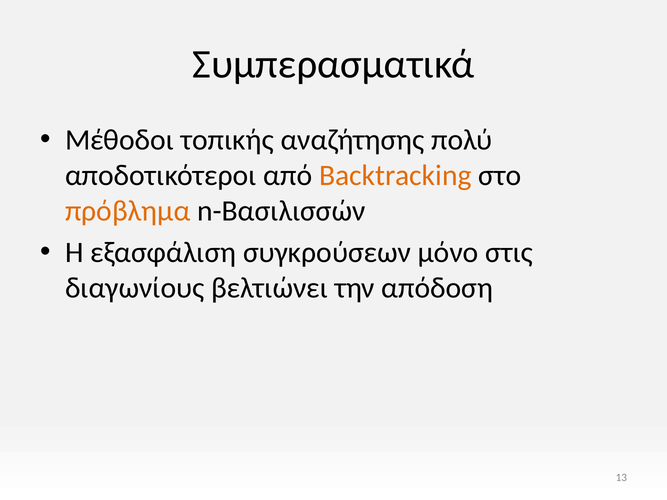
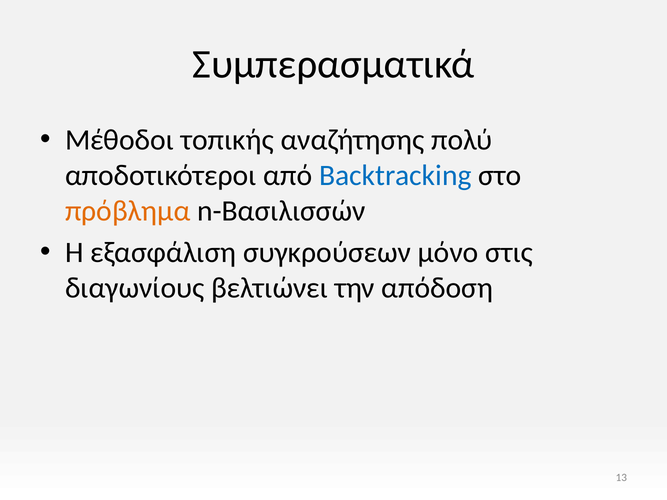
Backtracking colour: orange -> blue
